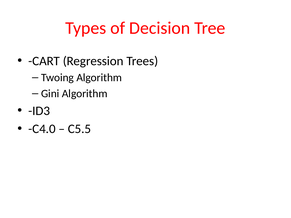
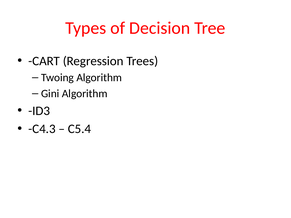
C4.0: C4.0 -> C4.3
C5.5: C5.5 -> C5.4
